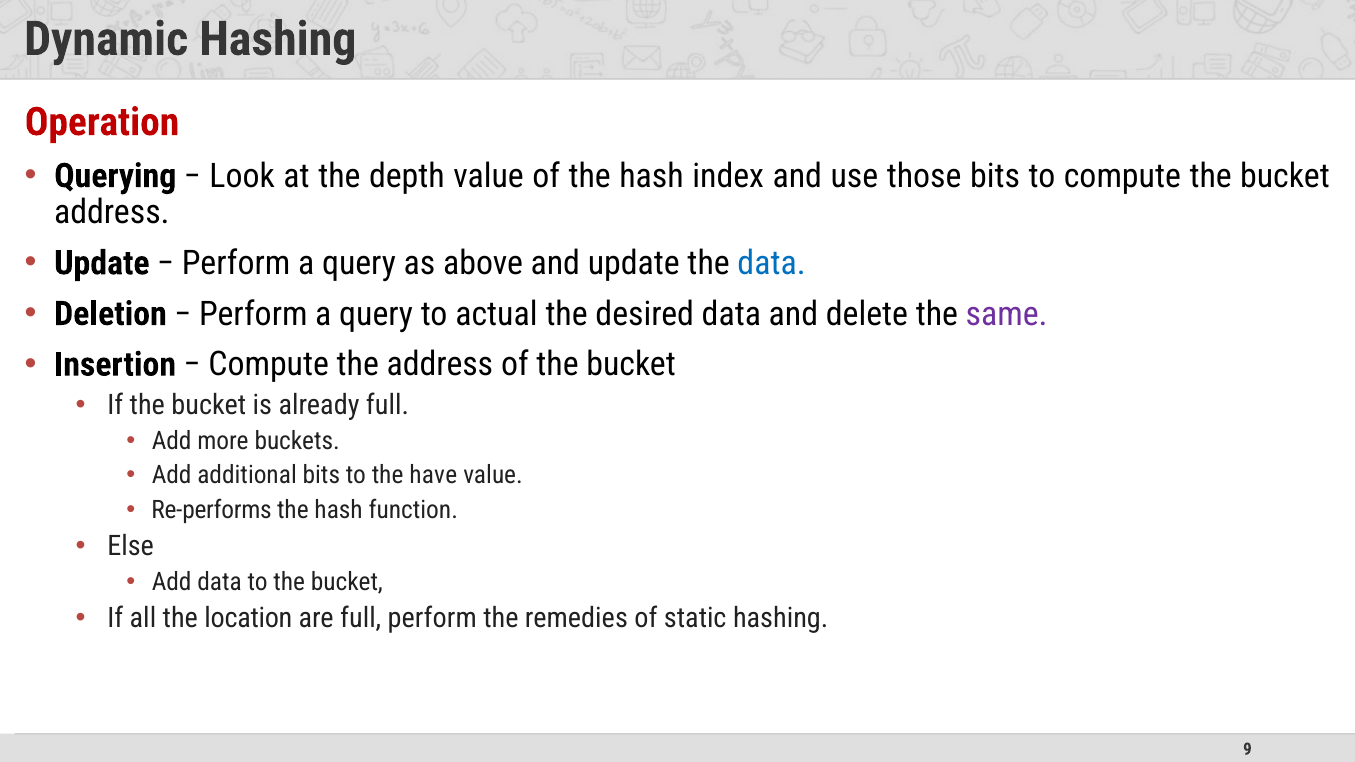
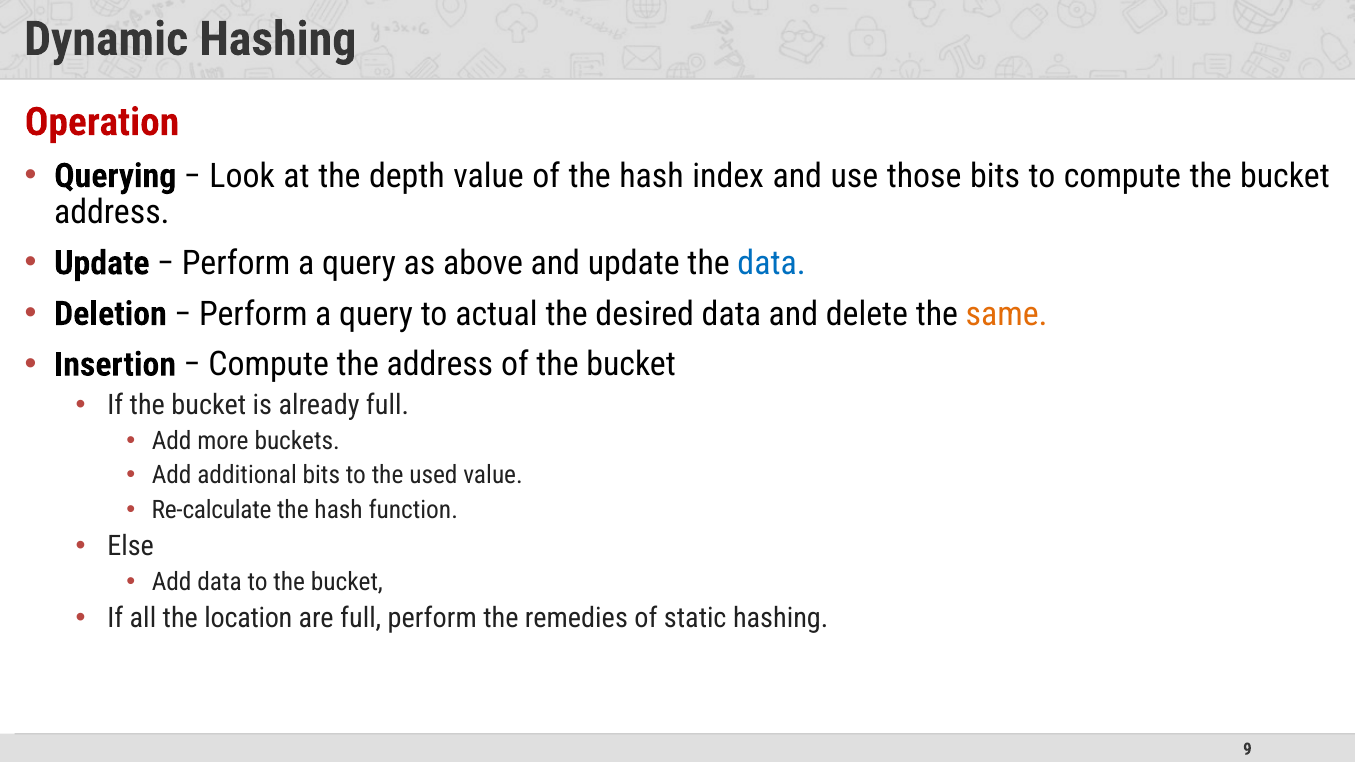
same colour: purple -> orange
have: have -> used
Re-performs: Re-performs -> Re-calculate
